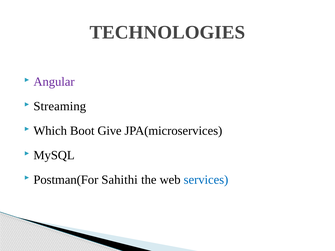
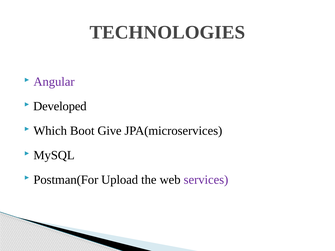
Streaming: Streaming -> Developed
Sahithi: Sahithi -> Upload
services colour: blue -> purple
